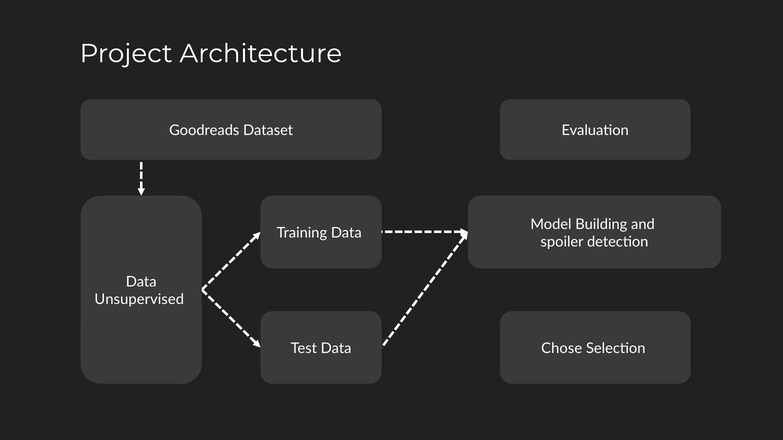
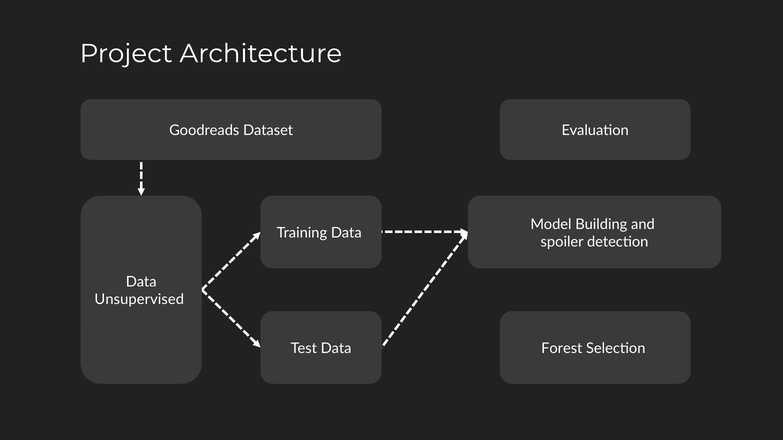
Chose: Chose -> Forest
